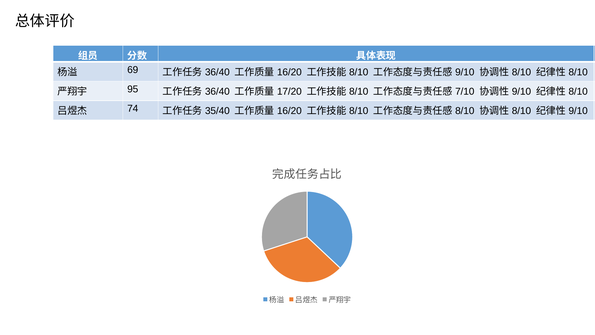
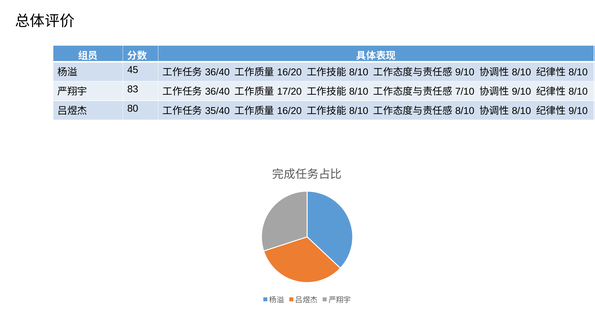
69: 69 -> 45
95: 95 -> 83
74: 74 -> 80
